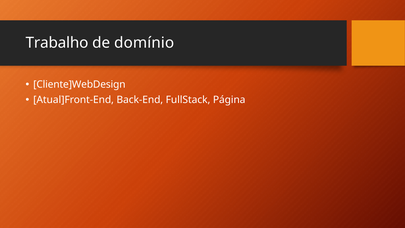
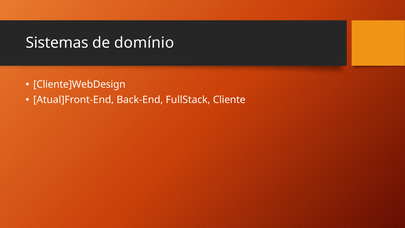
Trabalho: Trabalho -> Sistemas
Página: Página -> Cliente
